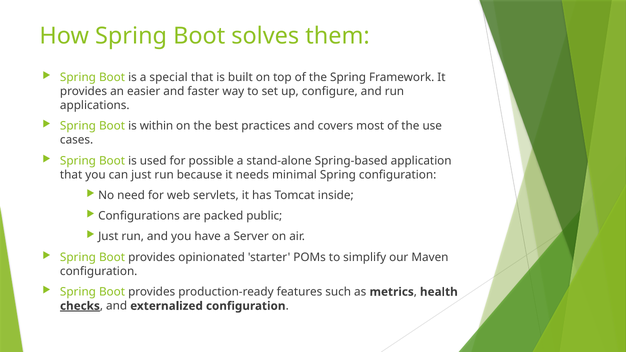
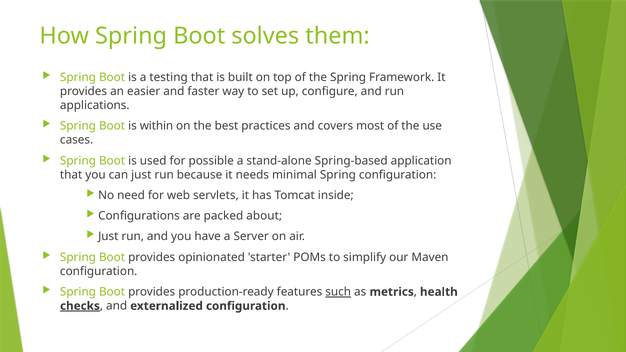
special: special -> testing
public: public -> about
such underline: none -> present
